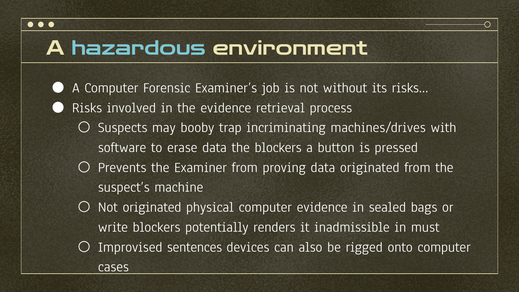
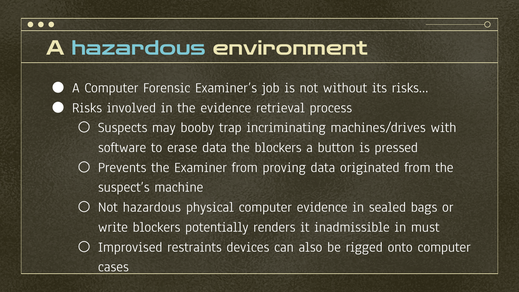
Not originated: originated -> hazardous
sentences: sentences -> restraints
